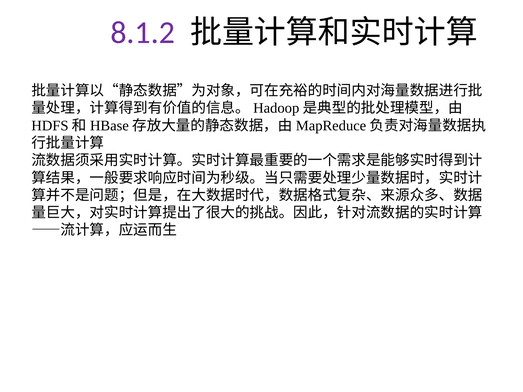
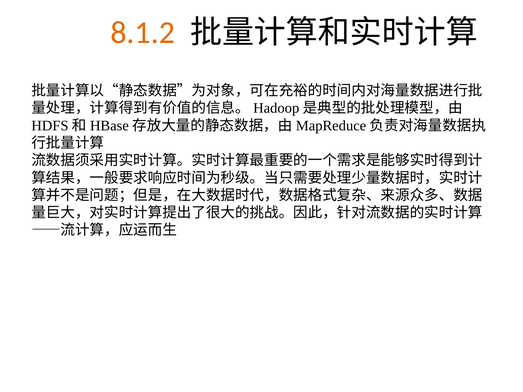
8.1.2 colour: purple -> orange
